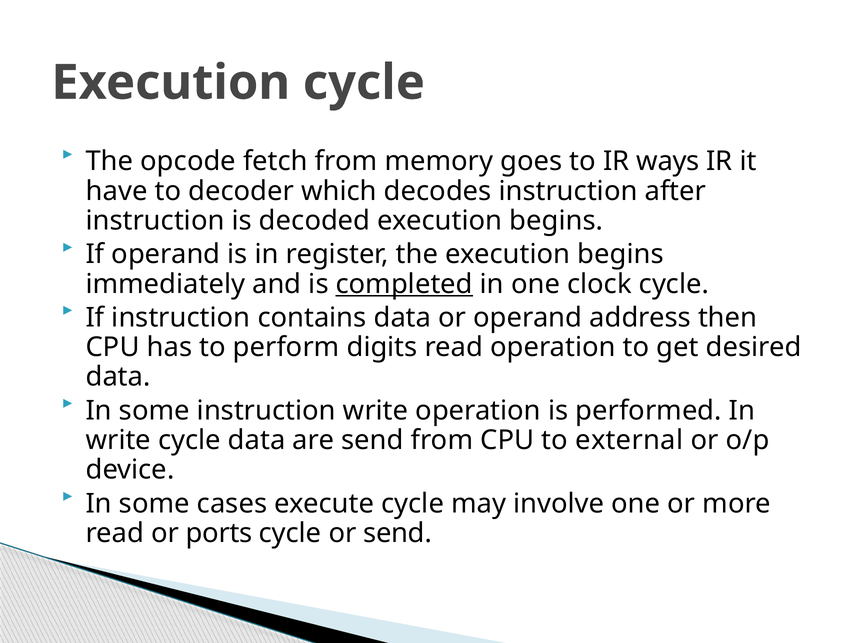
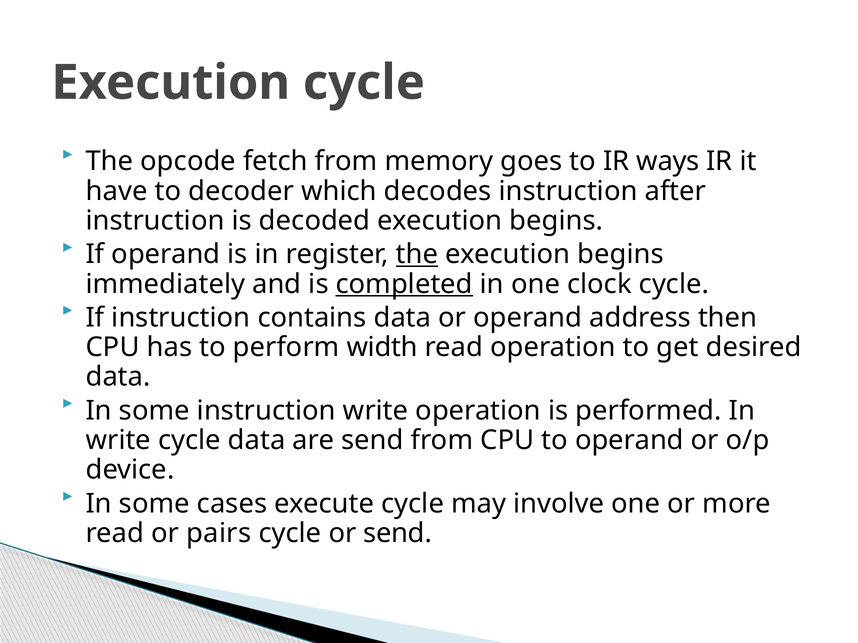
the at (417, 255) underline: none -> present
digits: digits -> width
to external: external -> operand
ports: ports -> pairs
